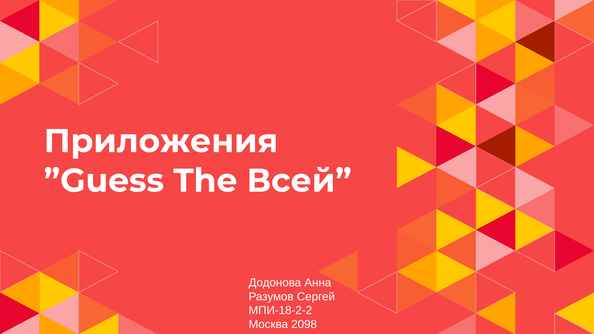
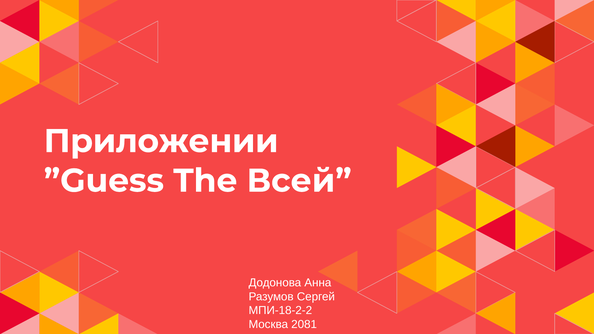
Приложения: Приложения -> Приложении
2098: 2098 -> 2081
